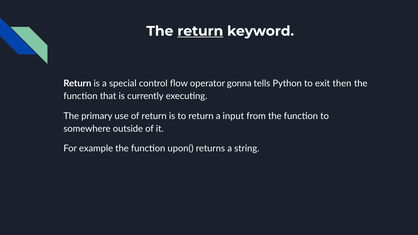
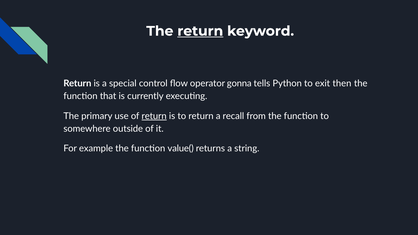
return at (154, 116) underline: none -> present
input: input -> recall
upon(: upon( -> value(
